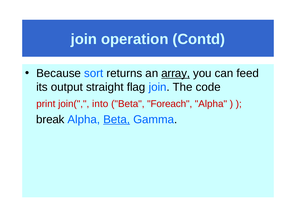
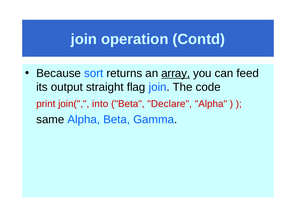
Foreach: Foreach -> Declare
break: break -> same
Beta at (117, 119) underline: present -> none
